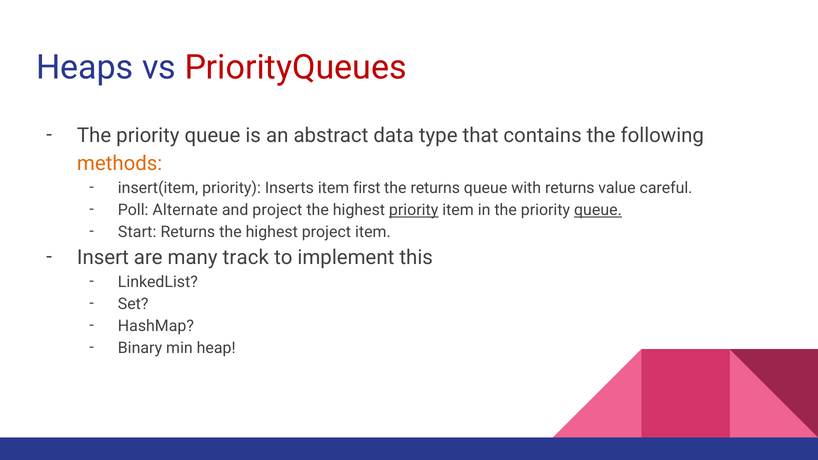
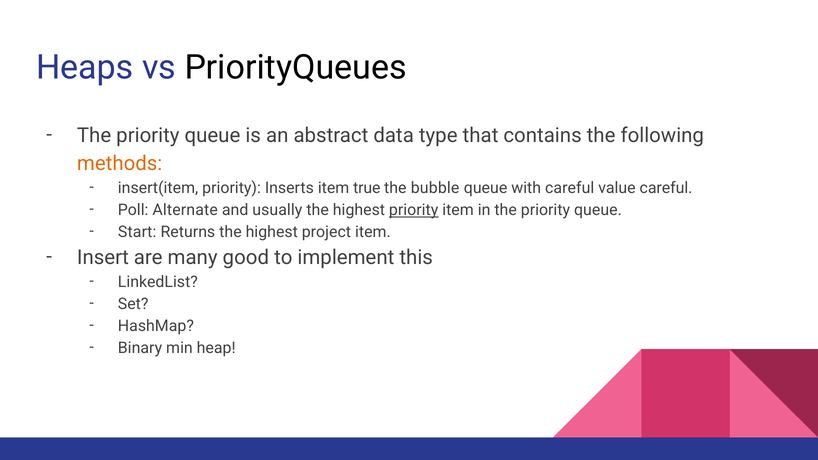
PriorityQueues colour: red -> black
first: first -> true
the returns: returns -> bubble
with returns: returns -> careful
and project: project -> usually
queue at (598, 210) underline: present -> none
track: track -> good
